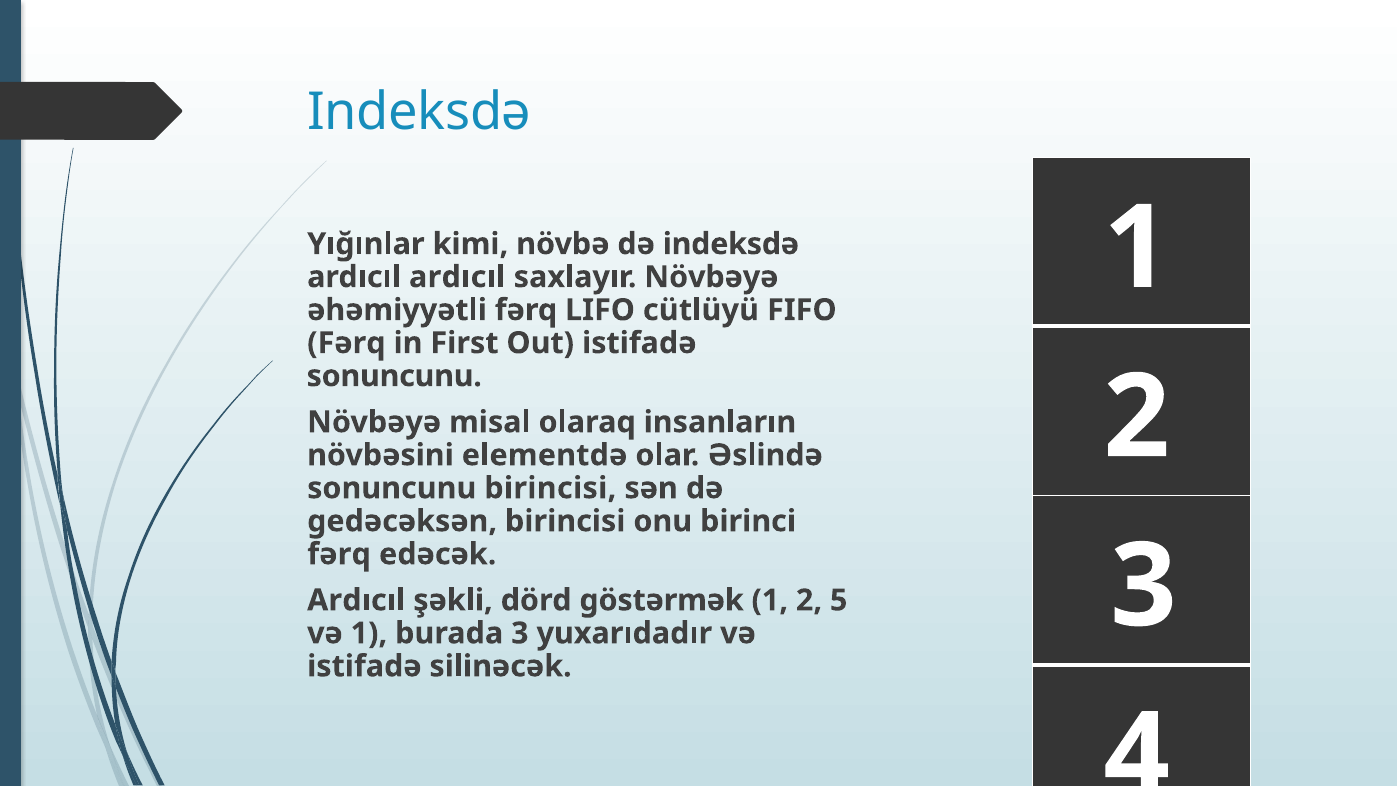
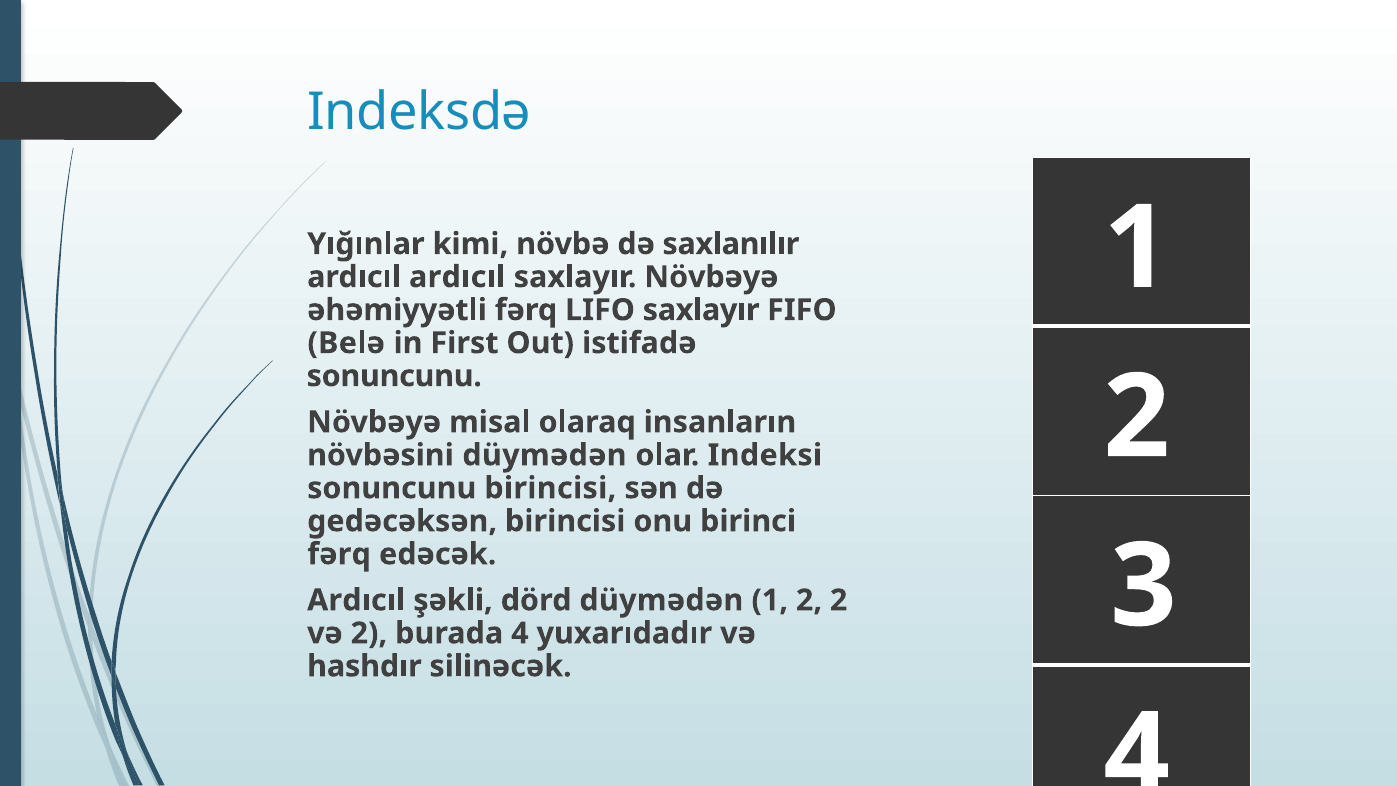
də indeksdə: indeksdə -> saxlanılır
LIFO cütlüyü: cütlüyü -> saxlayır
Fərq at (346, 343): Fərq -> Belə
növbəsini elementdə: elementdə -> düymədən
Əslində: Əslində -> Indeksi
dörd göstərmək: göstərmək -> düymədən
2 5: 5 -> 2
və 1: 1 -> 2
burada 3: 3 -> 4
istifadə at (364, 666): istifadə -> hashdır
